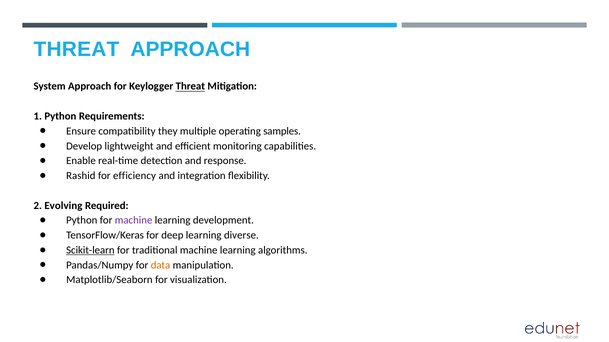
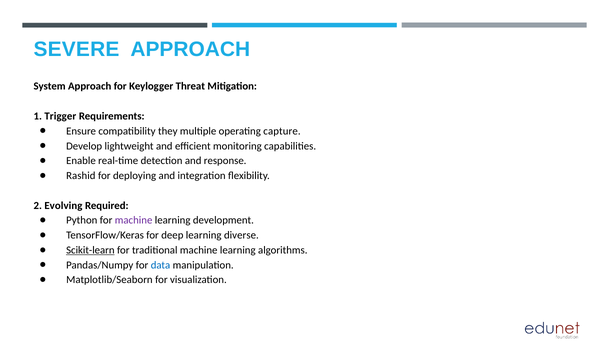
THREAT at (76, 49): THREAT -> SEVERE
Threat at (190, 87) underline: present -> none
1 Python: Python -> Trigger
samples: samples -> capture
efficiency: efficiency -> deploying
data colour: orange -> blue
